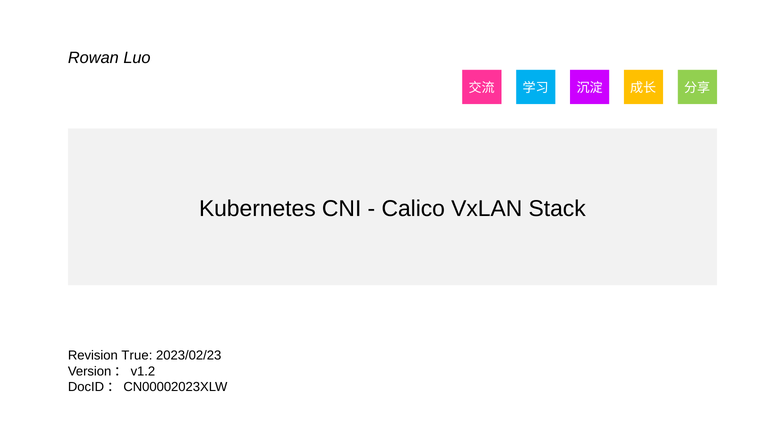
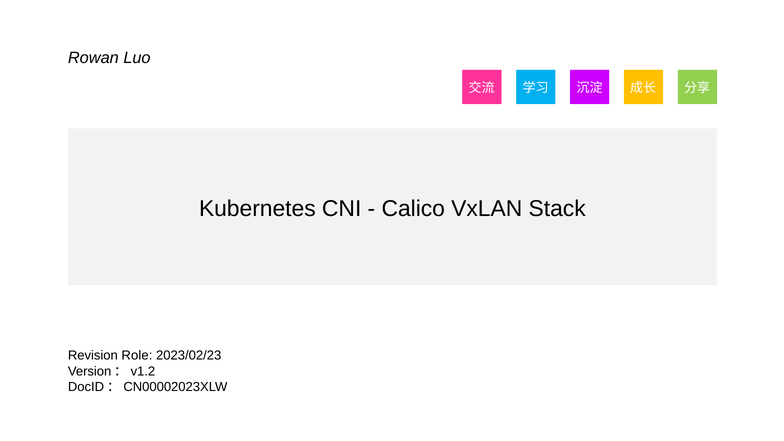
True: True -> Role
